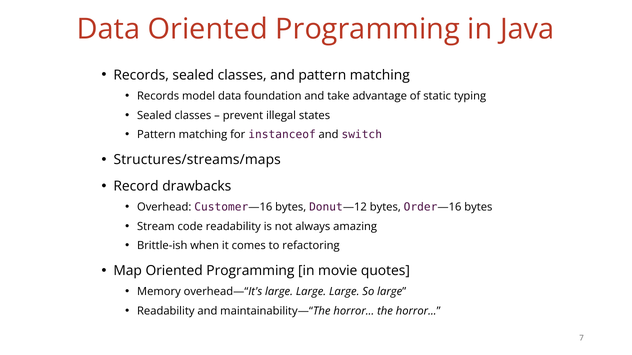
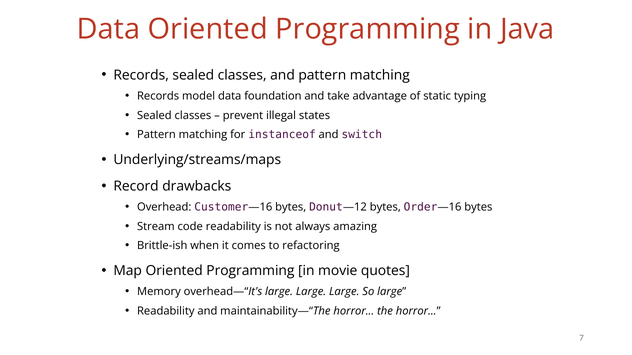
Structures/streams/maps: Structures/streams/maps -> Underlying/streams/maps
